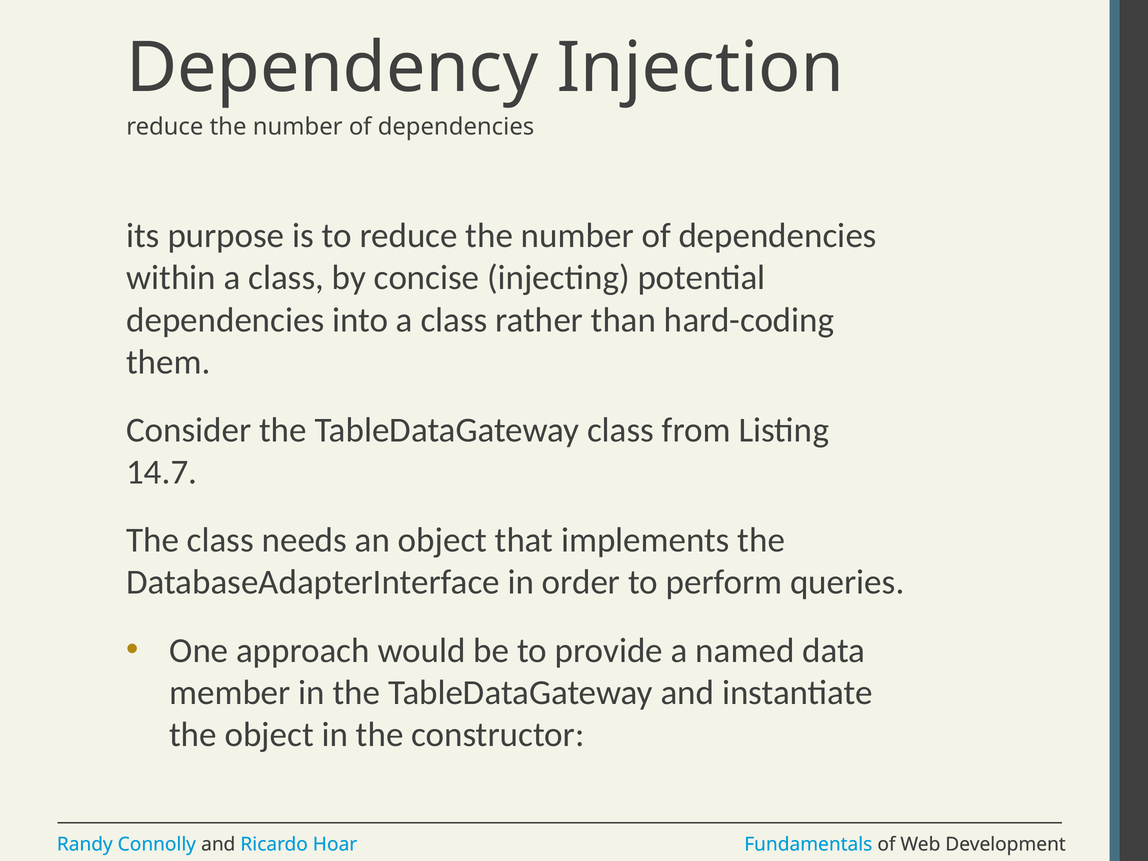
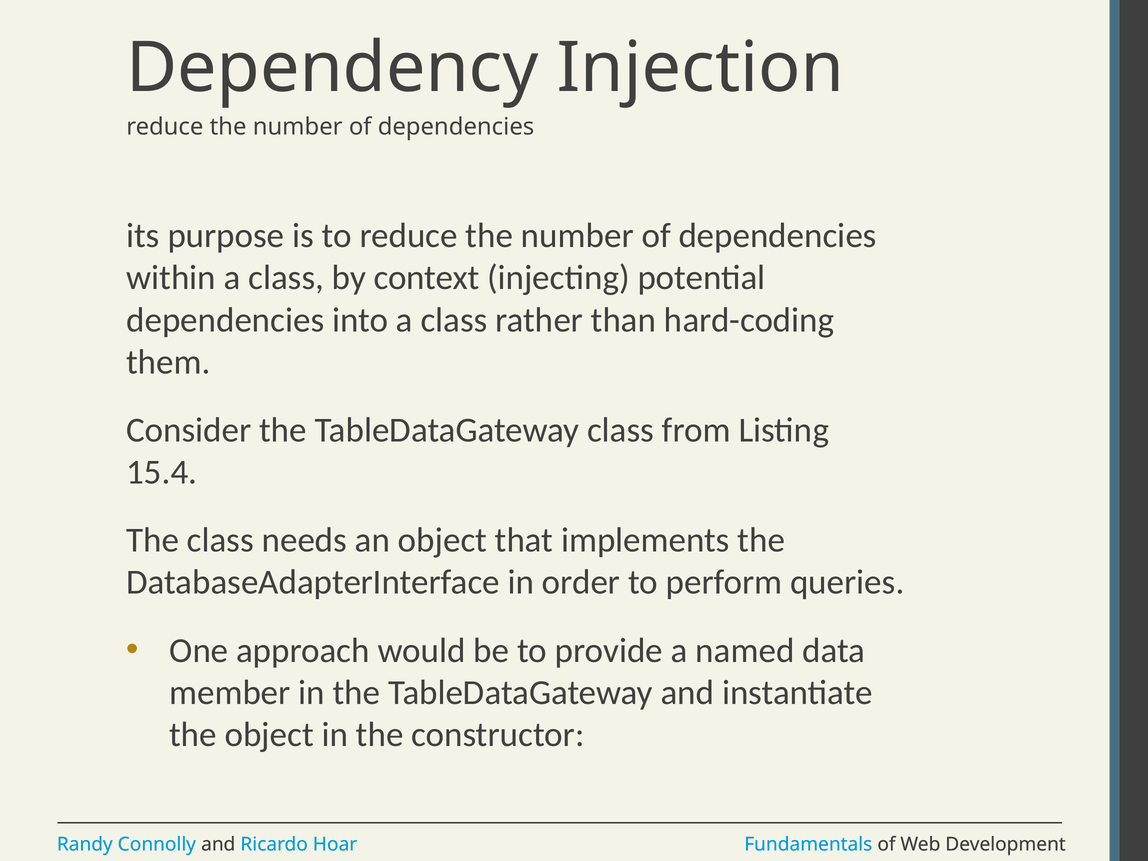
concise: concise -> context
14.7: 14.7 -> 15.4
